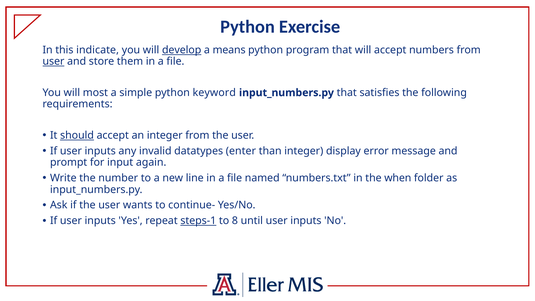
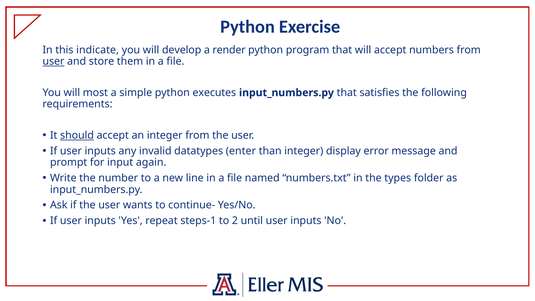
develop underline: present -> none
means: means -> render
keyword: keyword -> executes
when: when -> types
steps-1 underline: present -> none
8: 8 -> 2
